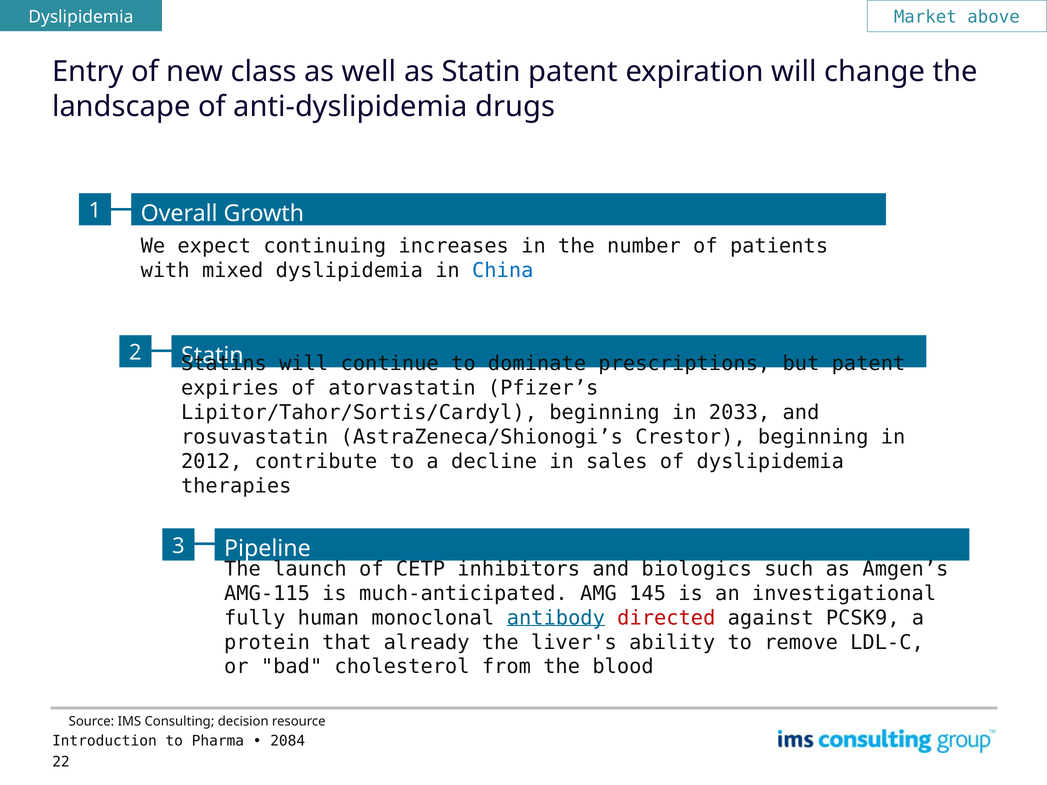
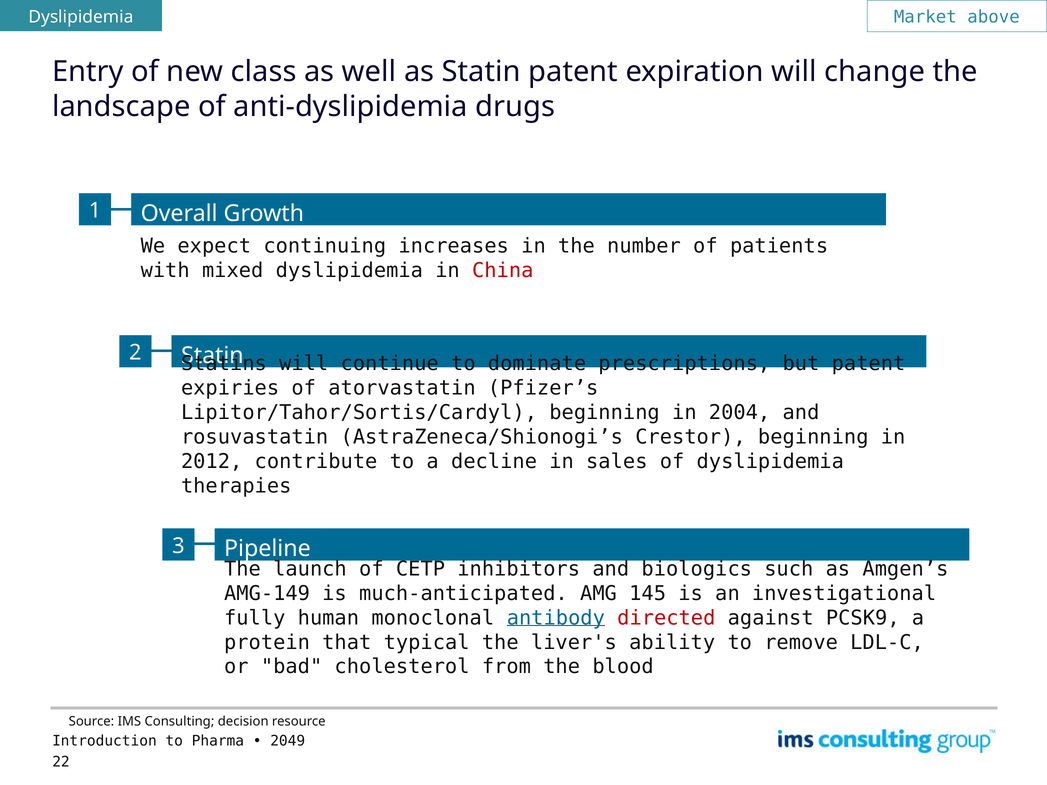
China colour: blue -> red
2033: 2033 -> 2004
AMG-115: AMG-115 -> AMG-149
already: already -> typical
2084: 2084 -> 2049
